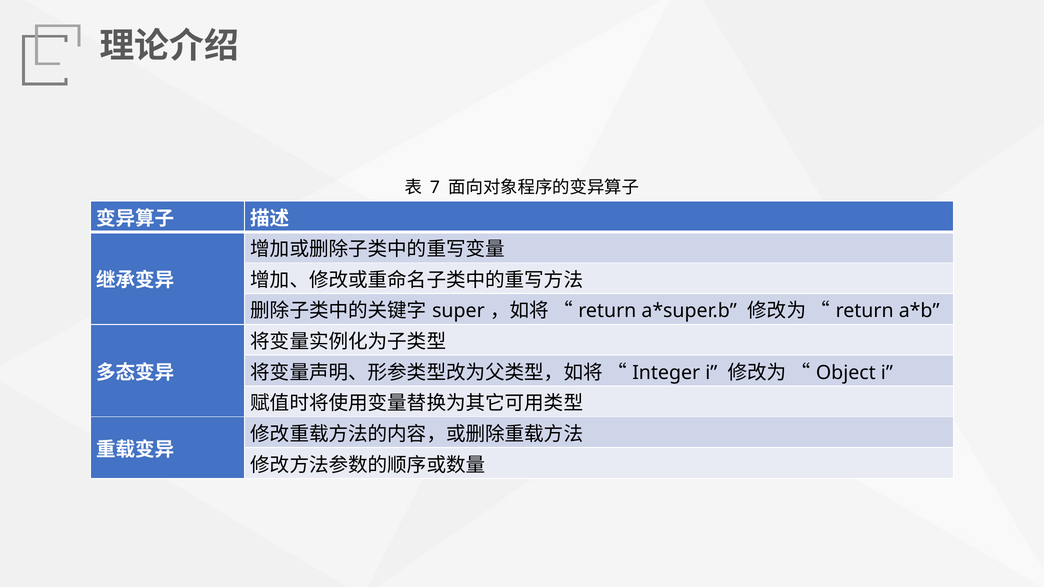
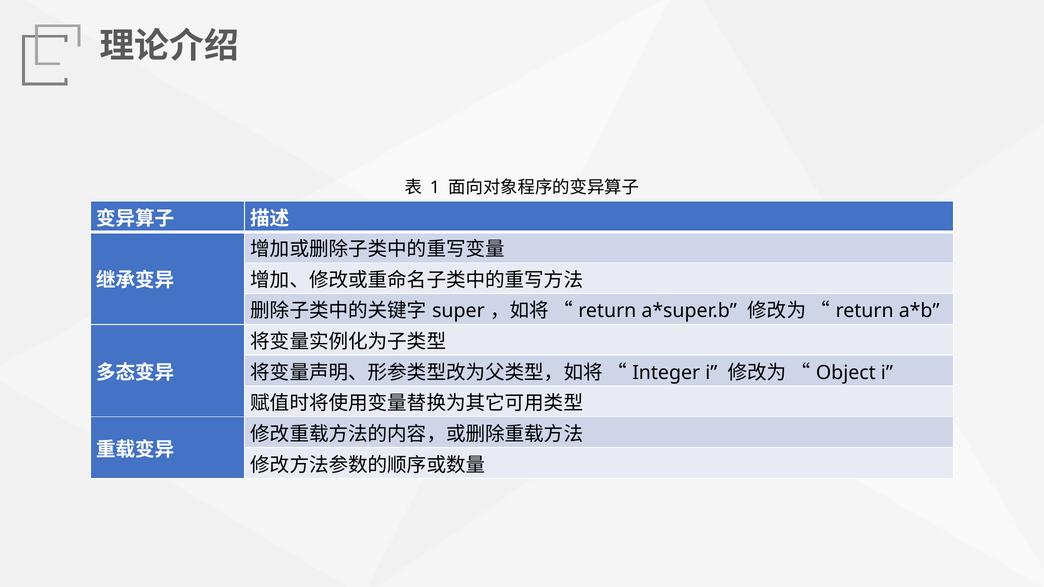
7: 7 -> 1
